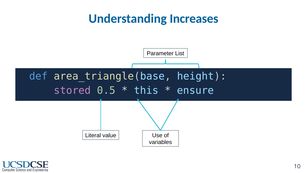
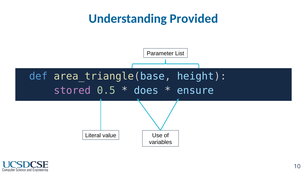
Increases: Increases -> Provided
this: this -> does
